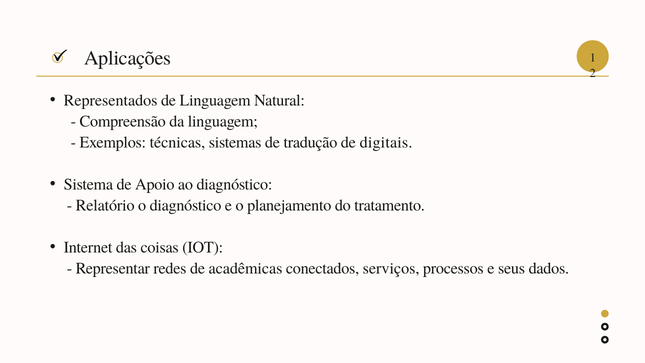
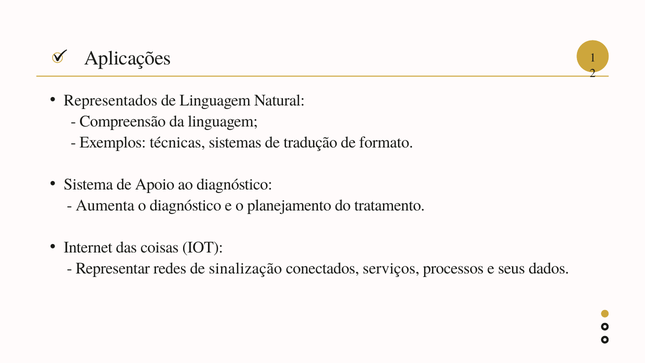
digitais: digitais -> formato
Relatório: Relatório -> Aumenta
acadêmicas: acadêmicas -> sinalização
